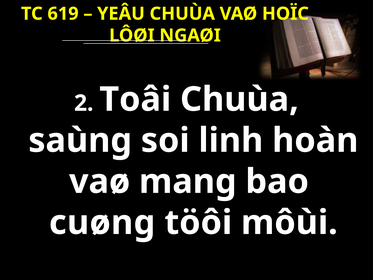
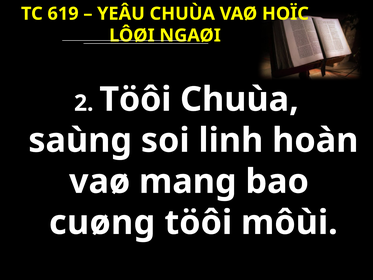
2 Toâi: Toâi -> Töôi
